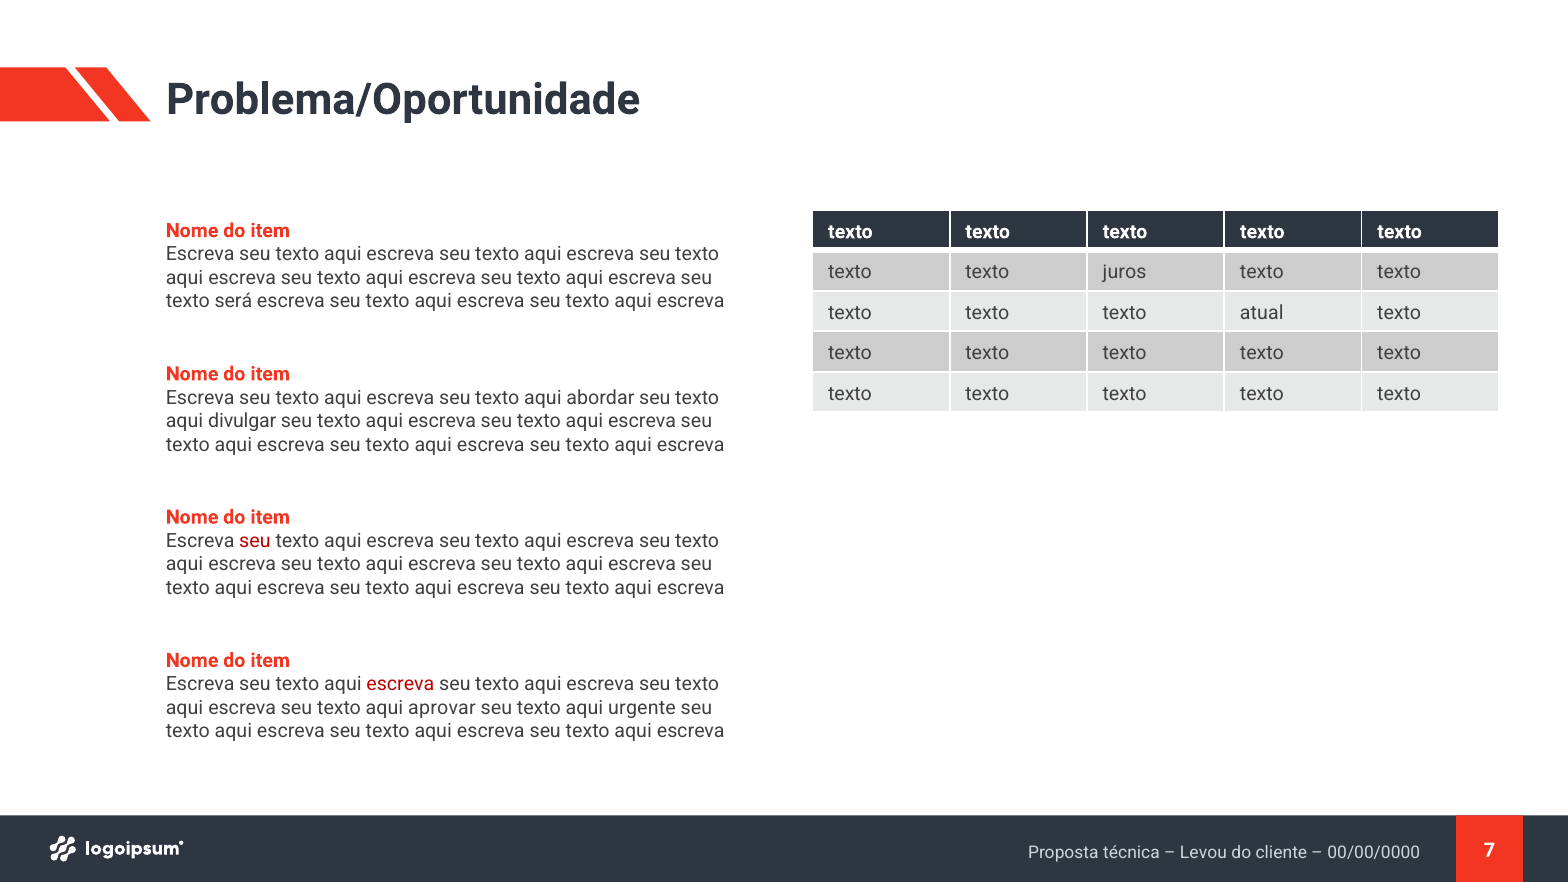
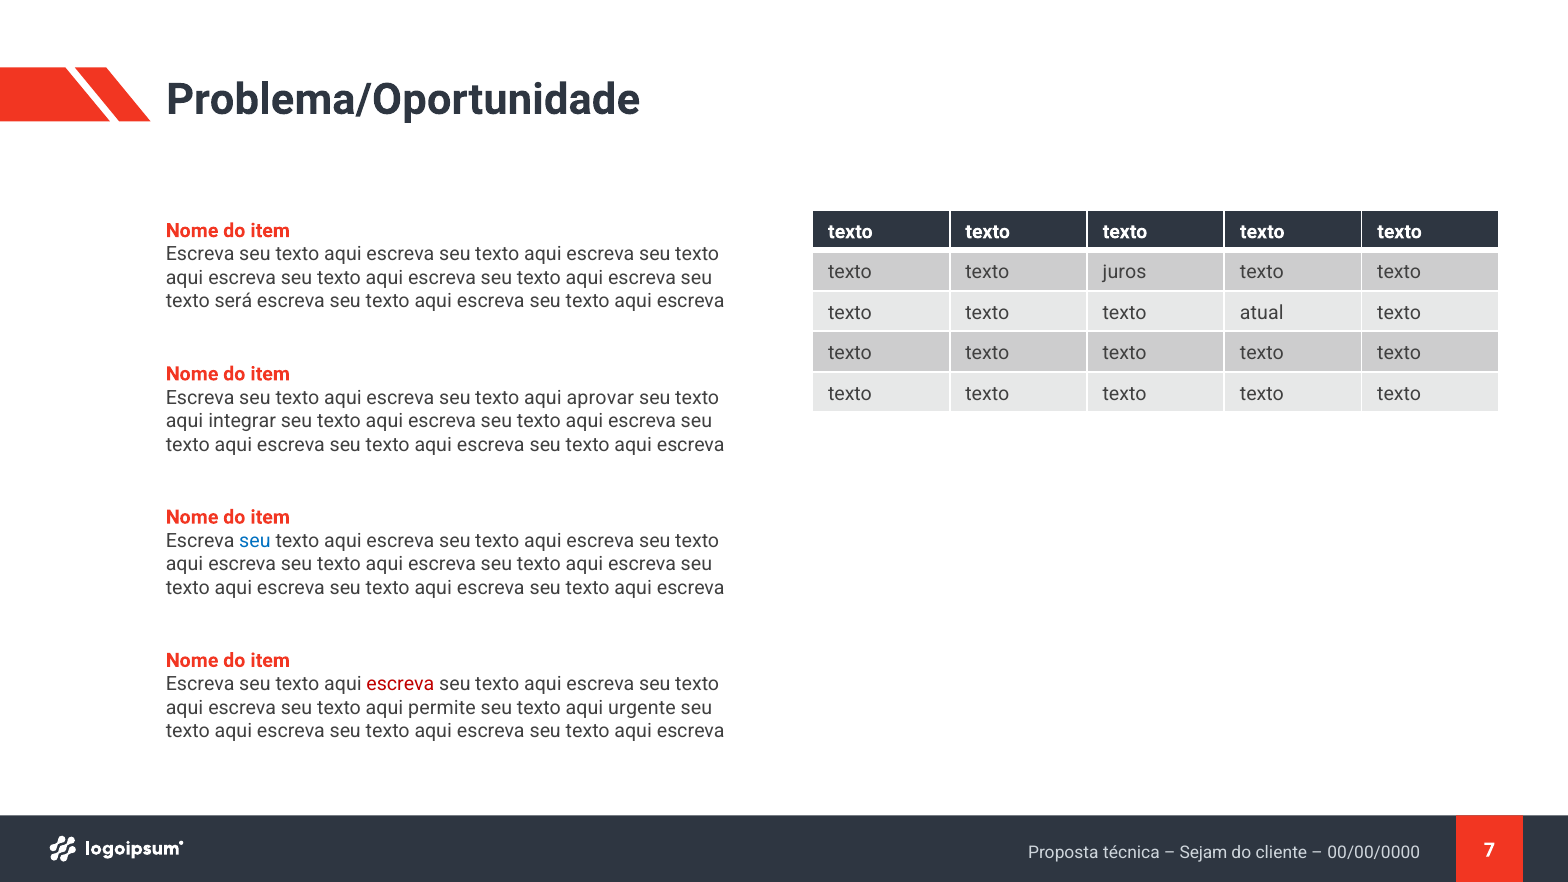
abordar: abordar -> aprovar
divulgar: divulgar -> integrar
seu at (255, 541) colour: red -> blue
aprovar: aprovar -> permite
Levou: Levou -> Sejam
